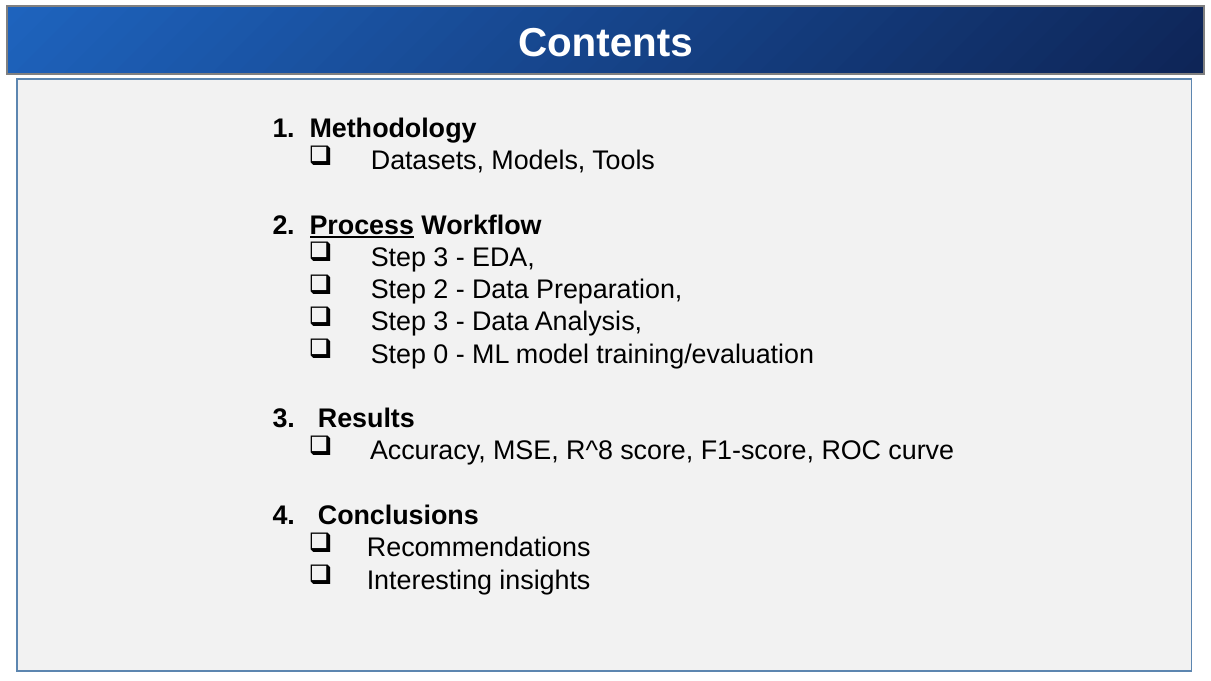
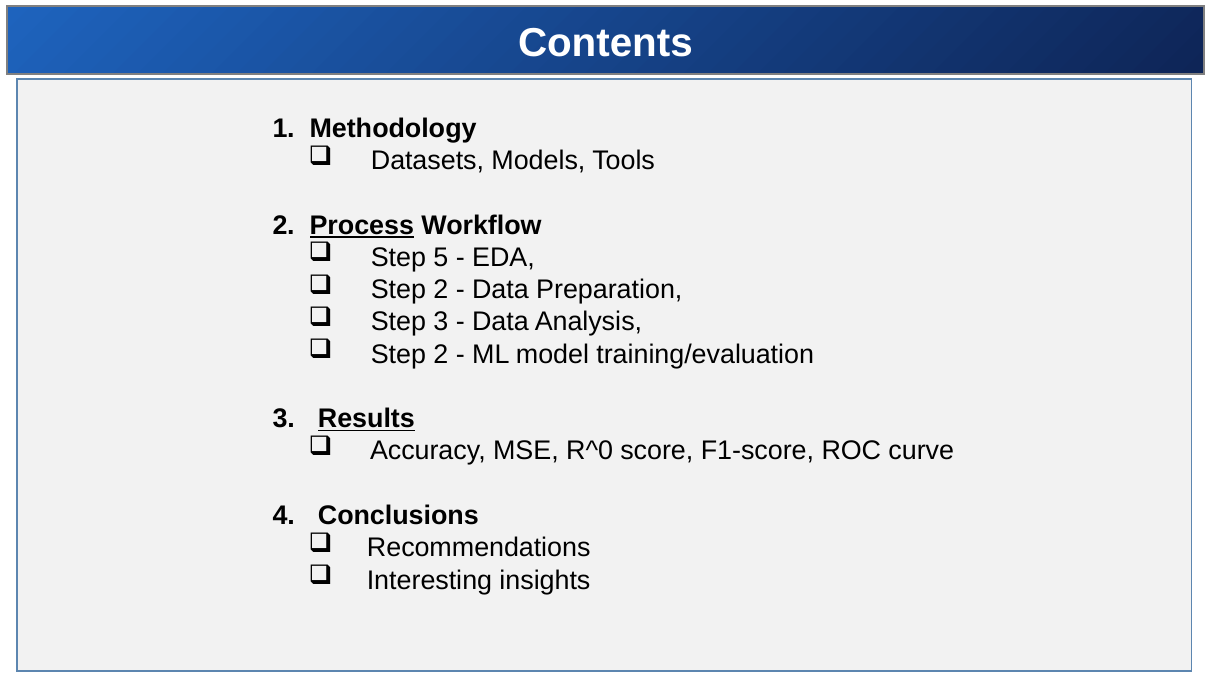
3 at (441, 258): 3 -> 5
0 at (441, 354): 0 -> 2
Results underline: none -> present
R^8: R^8 -> R^0
